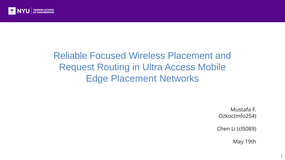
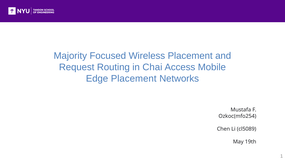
Reliable: Reliable -> Majority
Ultra: Ultra -> Chai
